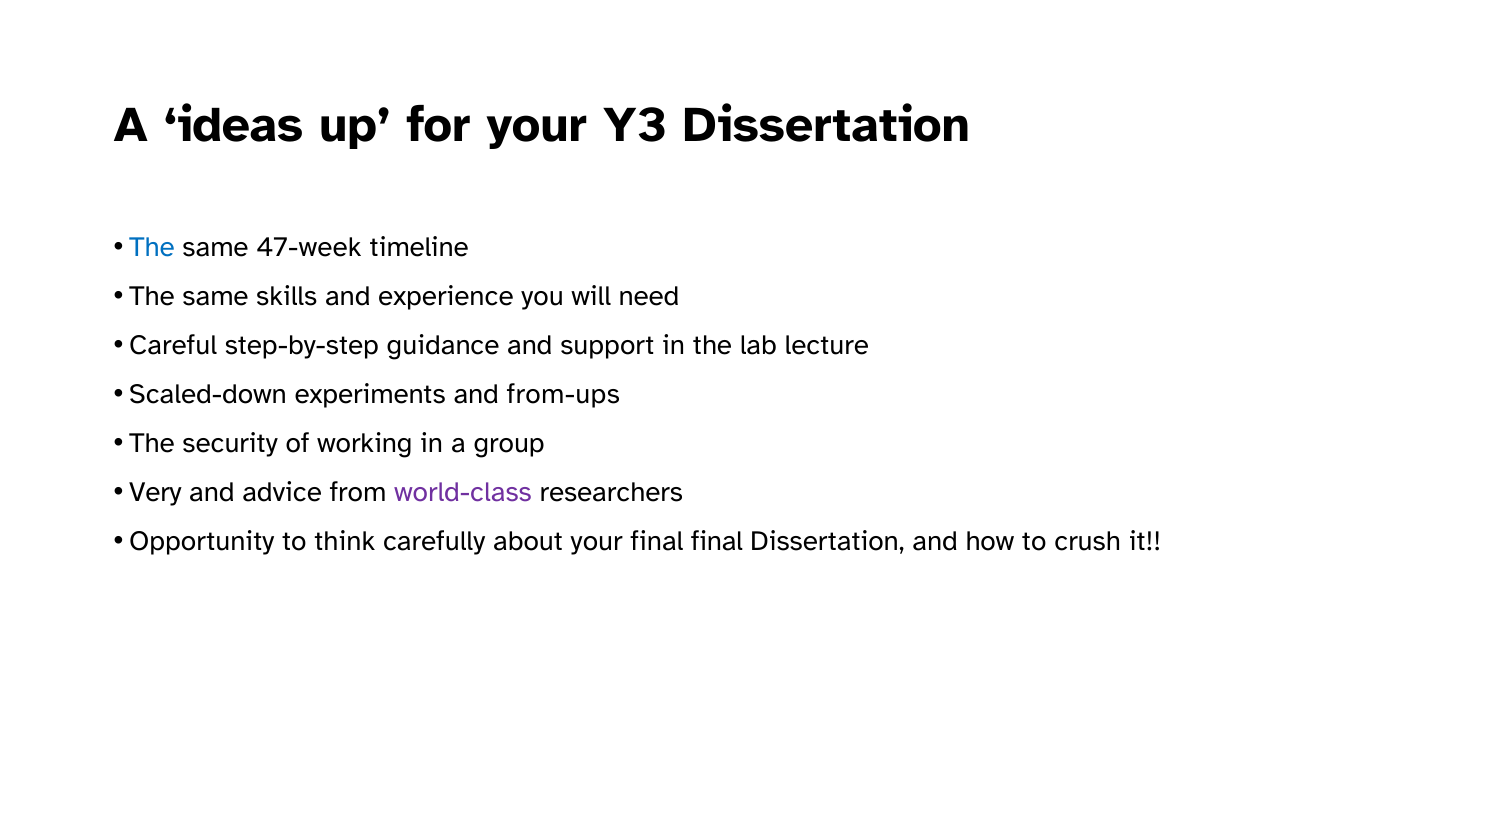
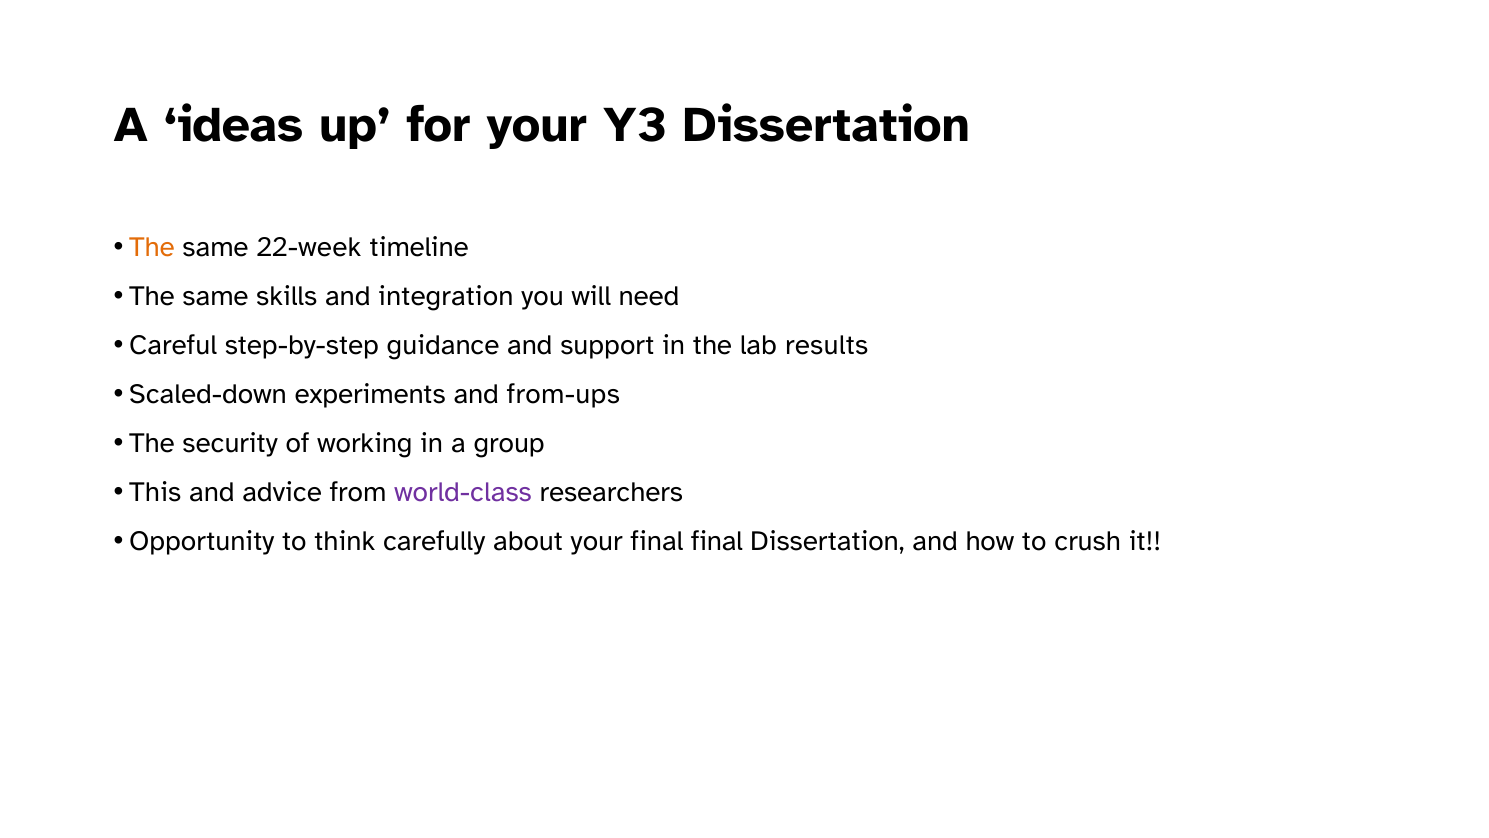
The at (152, 247) colour: blue -> orange
47-week: 47-week -> 22-week
experience: experience -> integration
lecture: lecture -> results
Very: Very -> This
